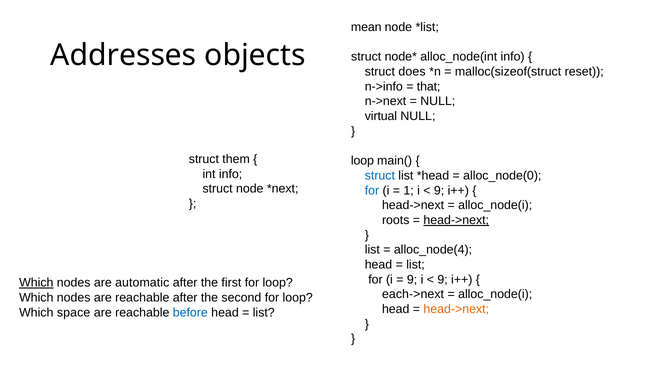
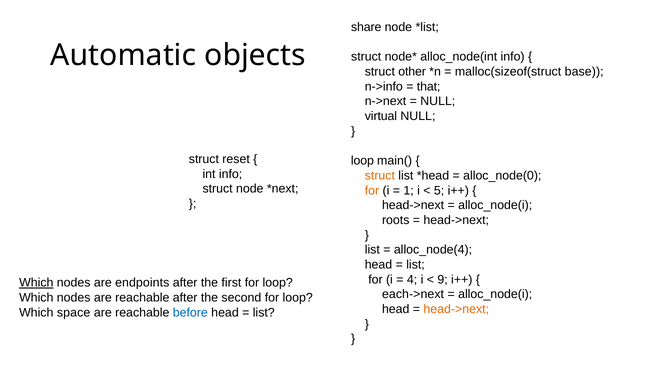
mean: mean -> share
Addresses: Addresses -> Automatic
does: does -> other
reset: reset -> base
them: them -> reset
struct at (380, 175) colour: blue -> orange
for at (372, 190) colour: blue -> orange
9 at (439, 190): 9 -> 5
head->next at (456, 220) underline: present -> none
9 at (412, 279): 9 -> 4
automatic: automatic -> endpoints
